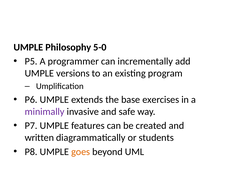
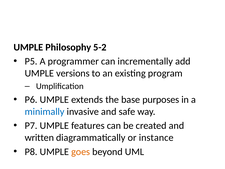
5-0: 5-0 -> 5-2
exercises: exercises -> purposes
minimally colour: purple -> blue
students: students -> instance
